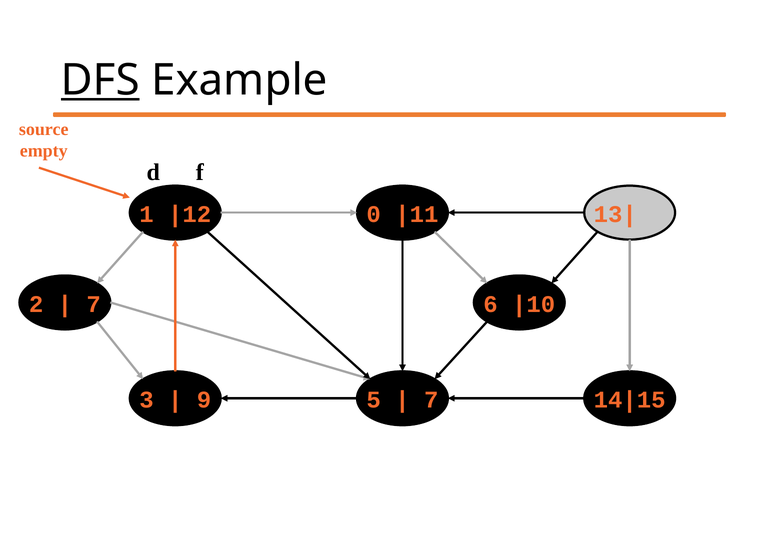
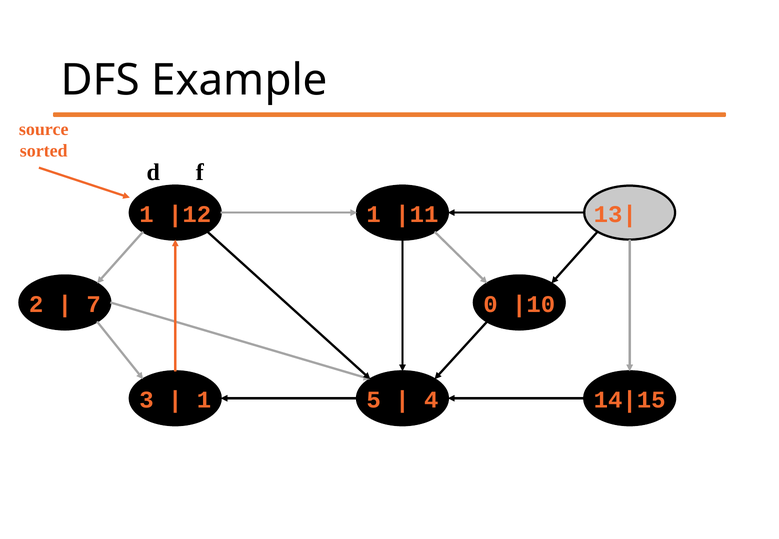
DFS underline: present -> none
empty: empty -> sorted
0 at (374, 214): 0 -> 1
6: 6 -> 0
9 at (204, 400): 9 -> 1
7 at (431, 400): 7 -> 4
